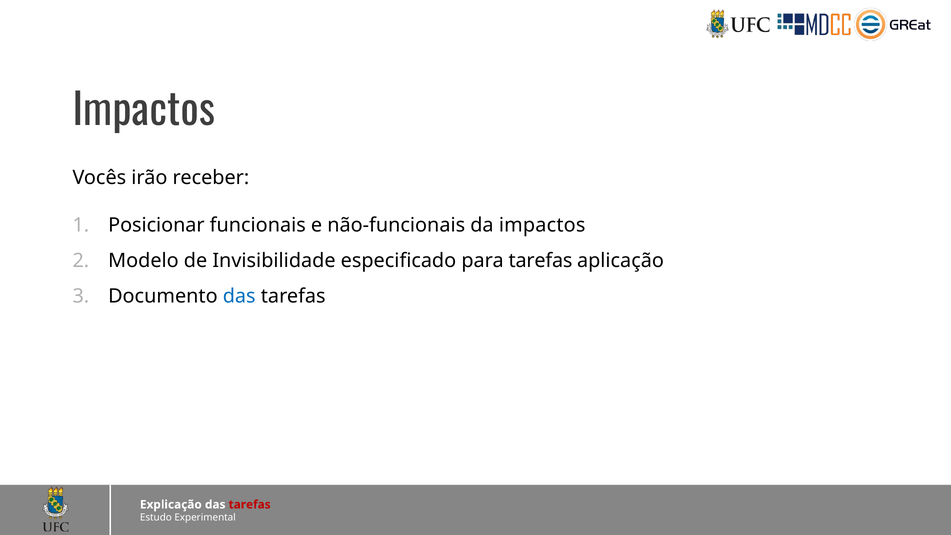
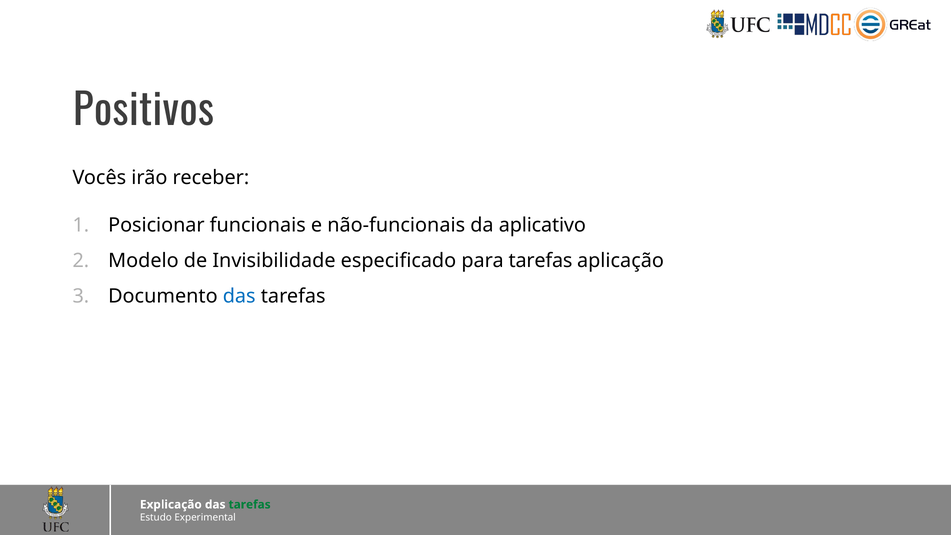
Impactos at (144, 111): Impactos -> Positivos
da impactos: impactos -> aplicativo
tarefas at (250, 505) colour: red -> green
